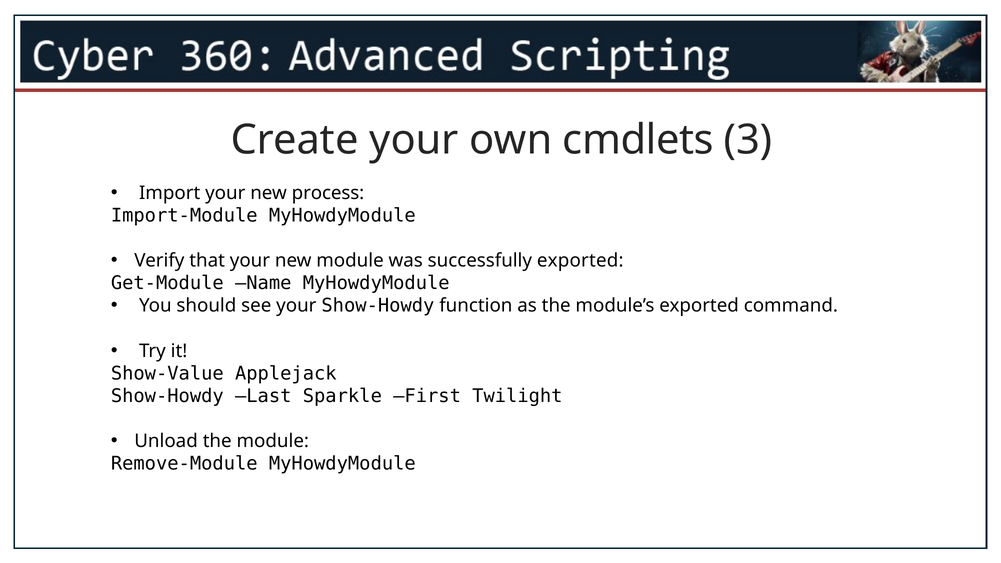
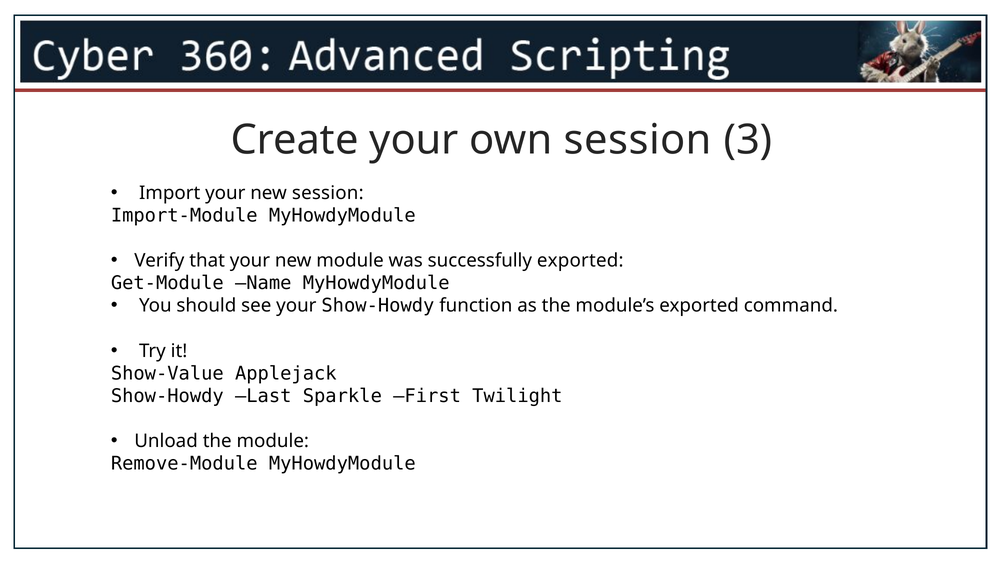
own cmdlets: cmdlets -> session
new process: process -> session
